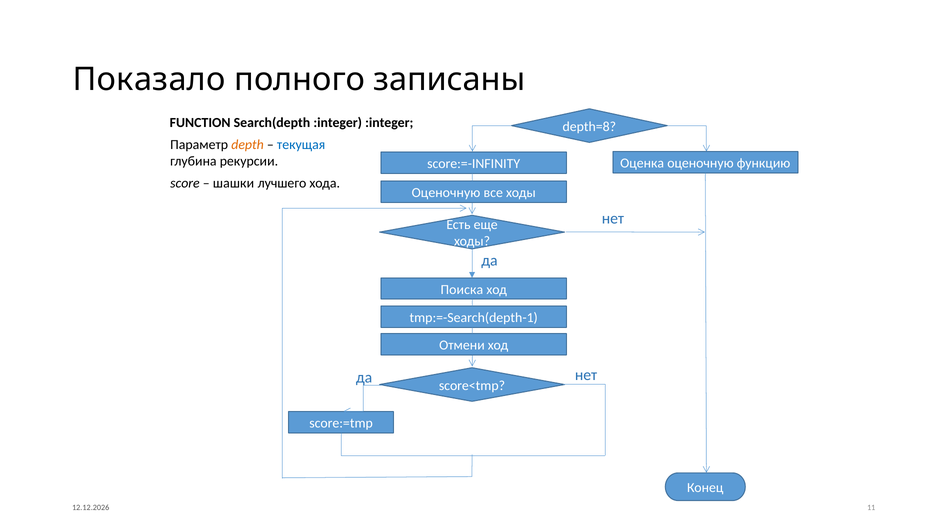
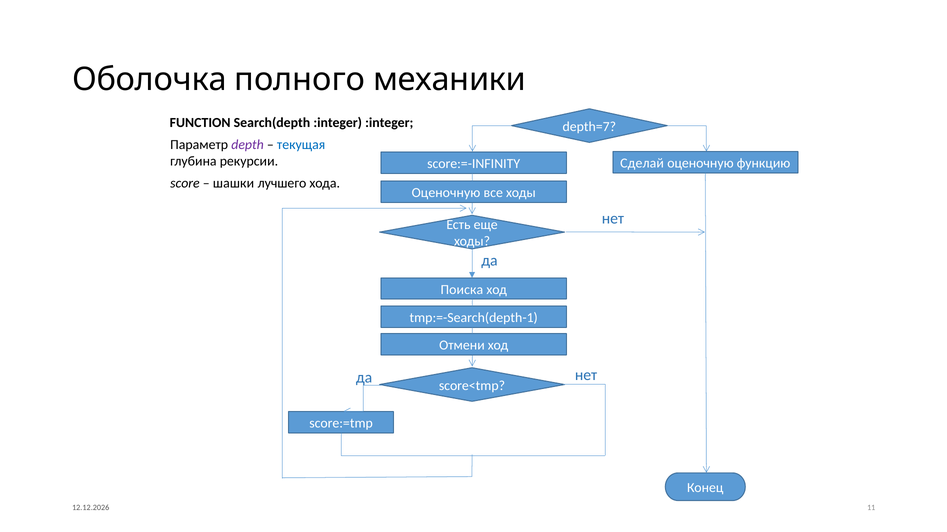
Показало: Показало -> Оболочка
записаны: записаны -> механики
depth=8: depth=8 -> depth=7
depth colour: orange -> purple
Оценка: Оценка -> Сделай
